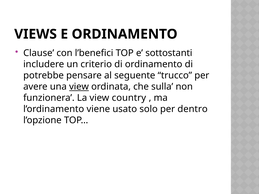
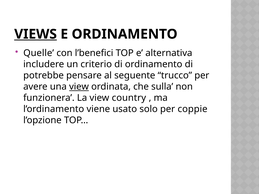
VIEWS underline: none -> present
Clause: Clause -> Quelle
sottostanti: sottostanti -> alternativa
dentro: dentro -> coppie
